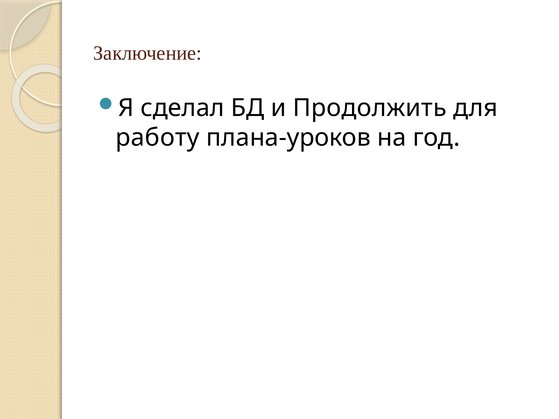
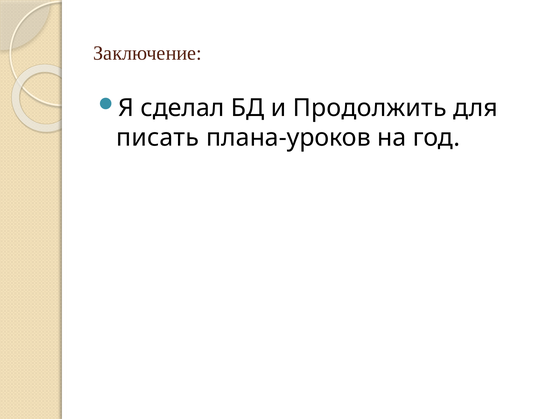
работу: работу -> писать
